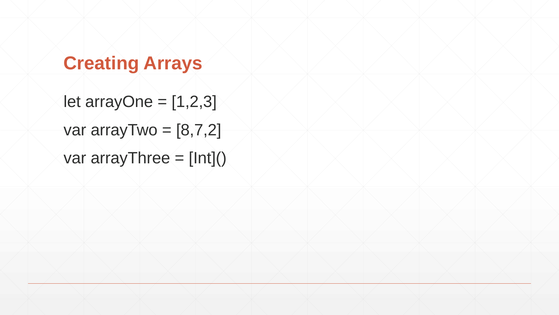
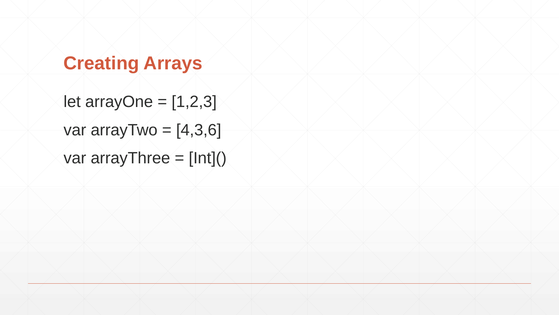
8,7,2: 8,7,2 -> 4,3,6
